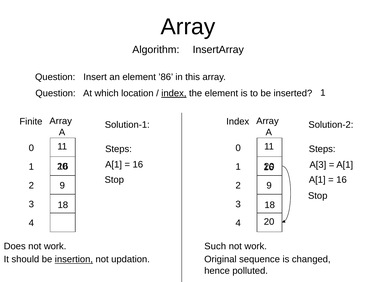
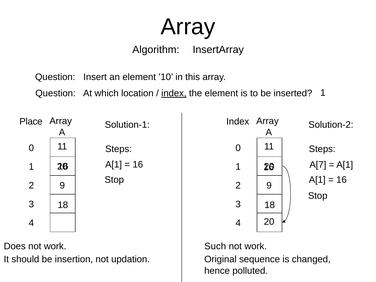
’86: ’86 -> ’10
Finite: Finite -> Place
A[3: A[3 -> A[7
insertion underline: present -> none
